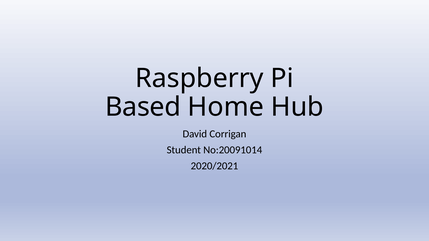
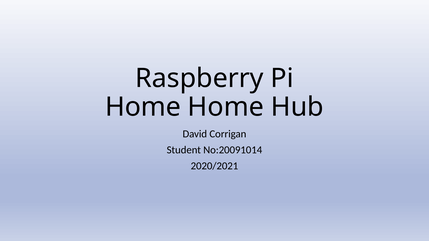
Based at (143, 107): Based -> Home
